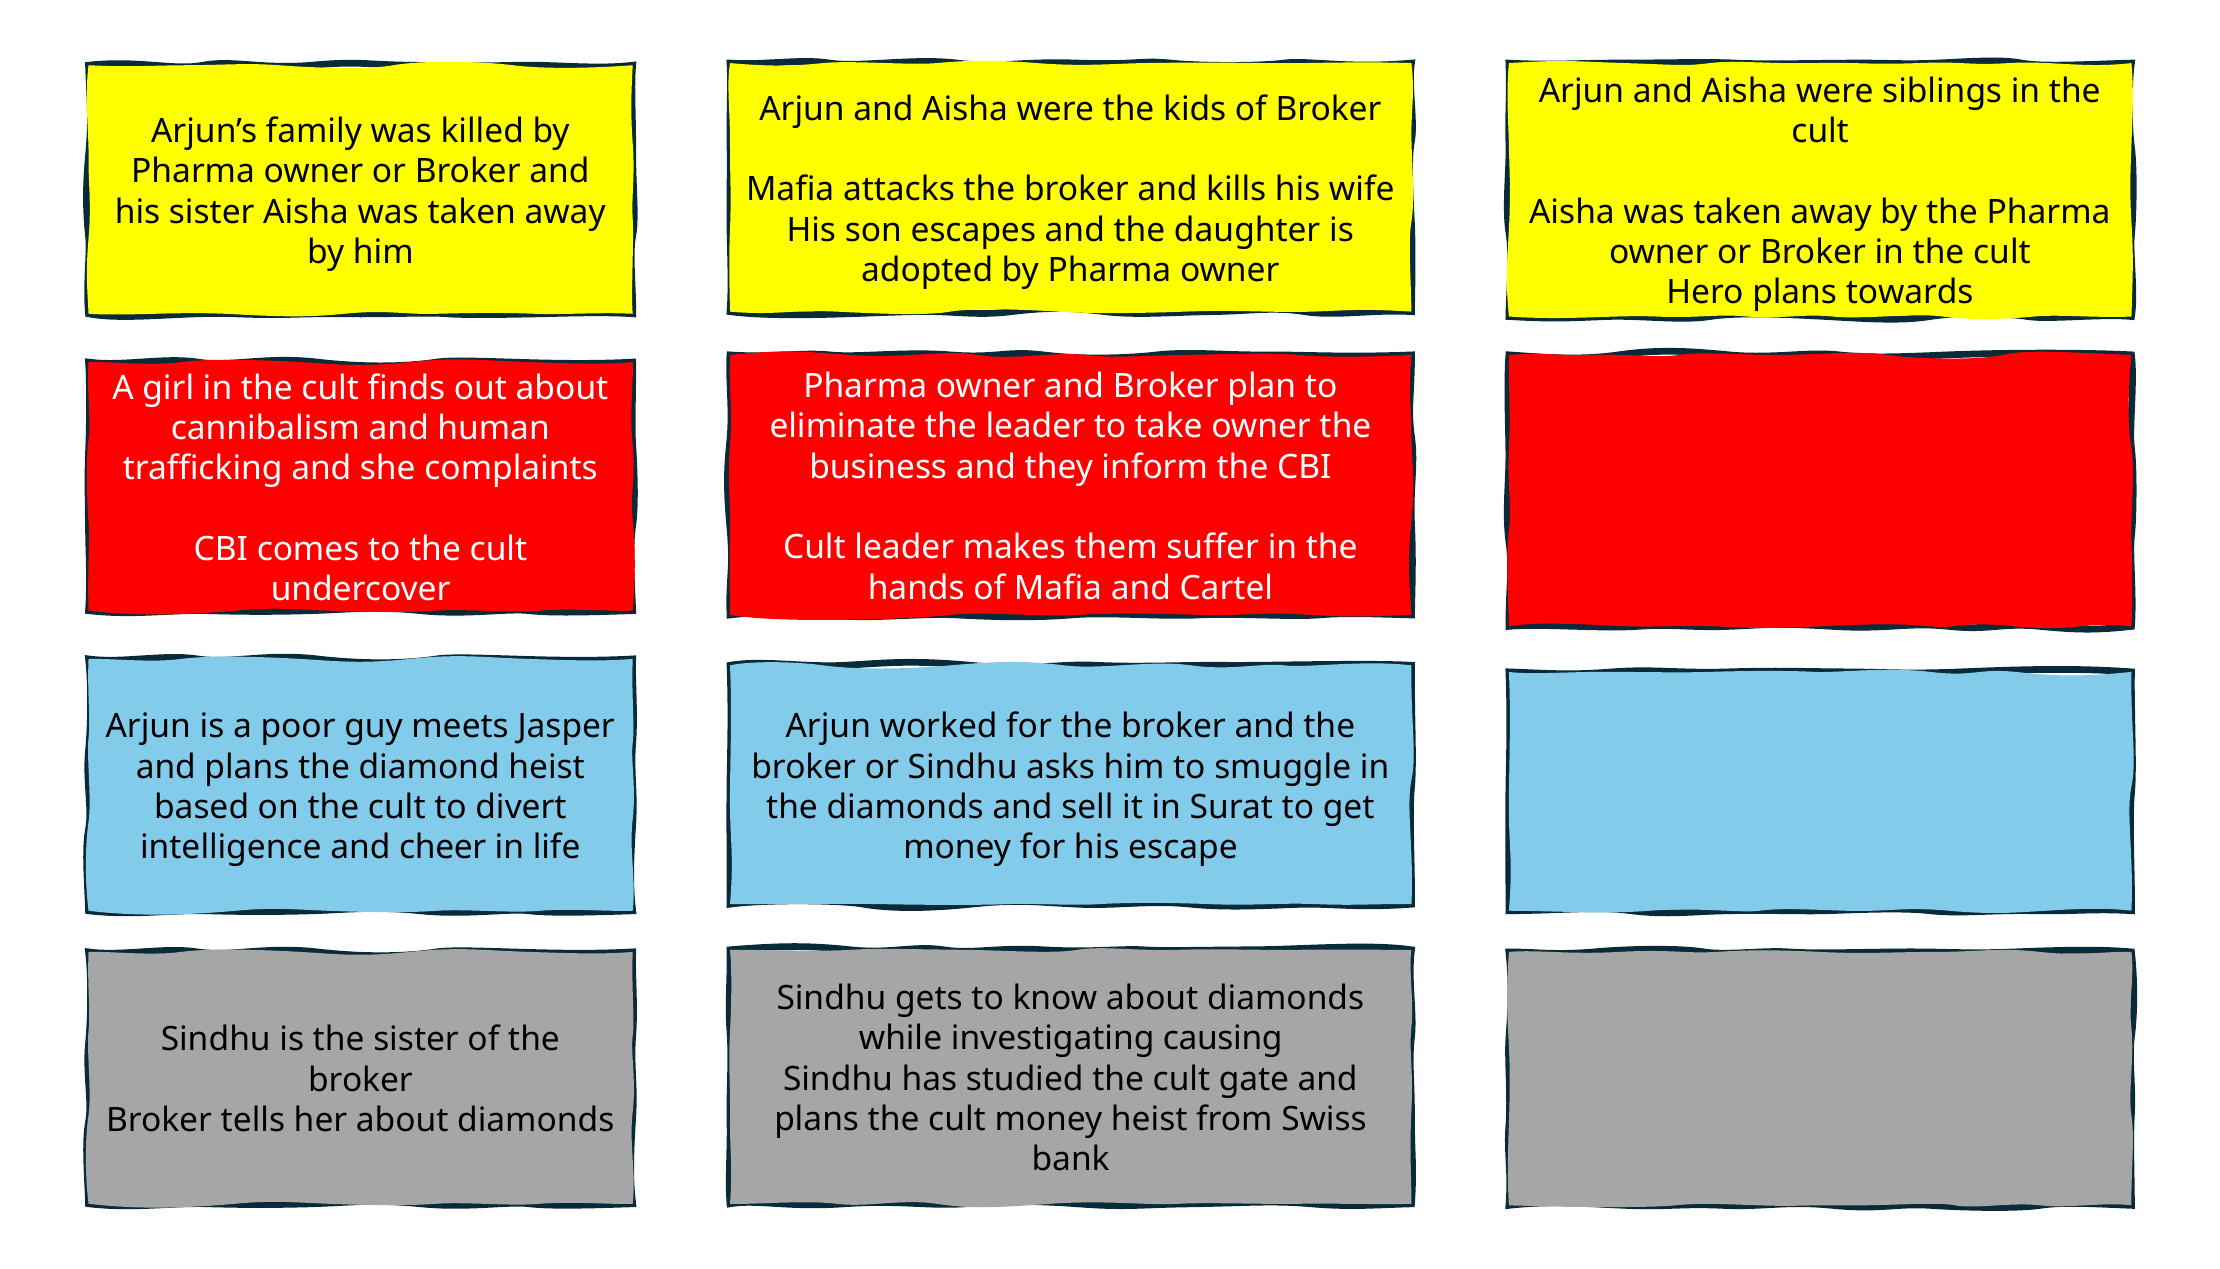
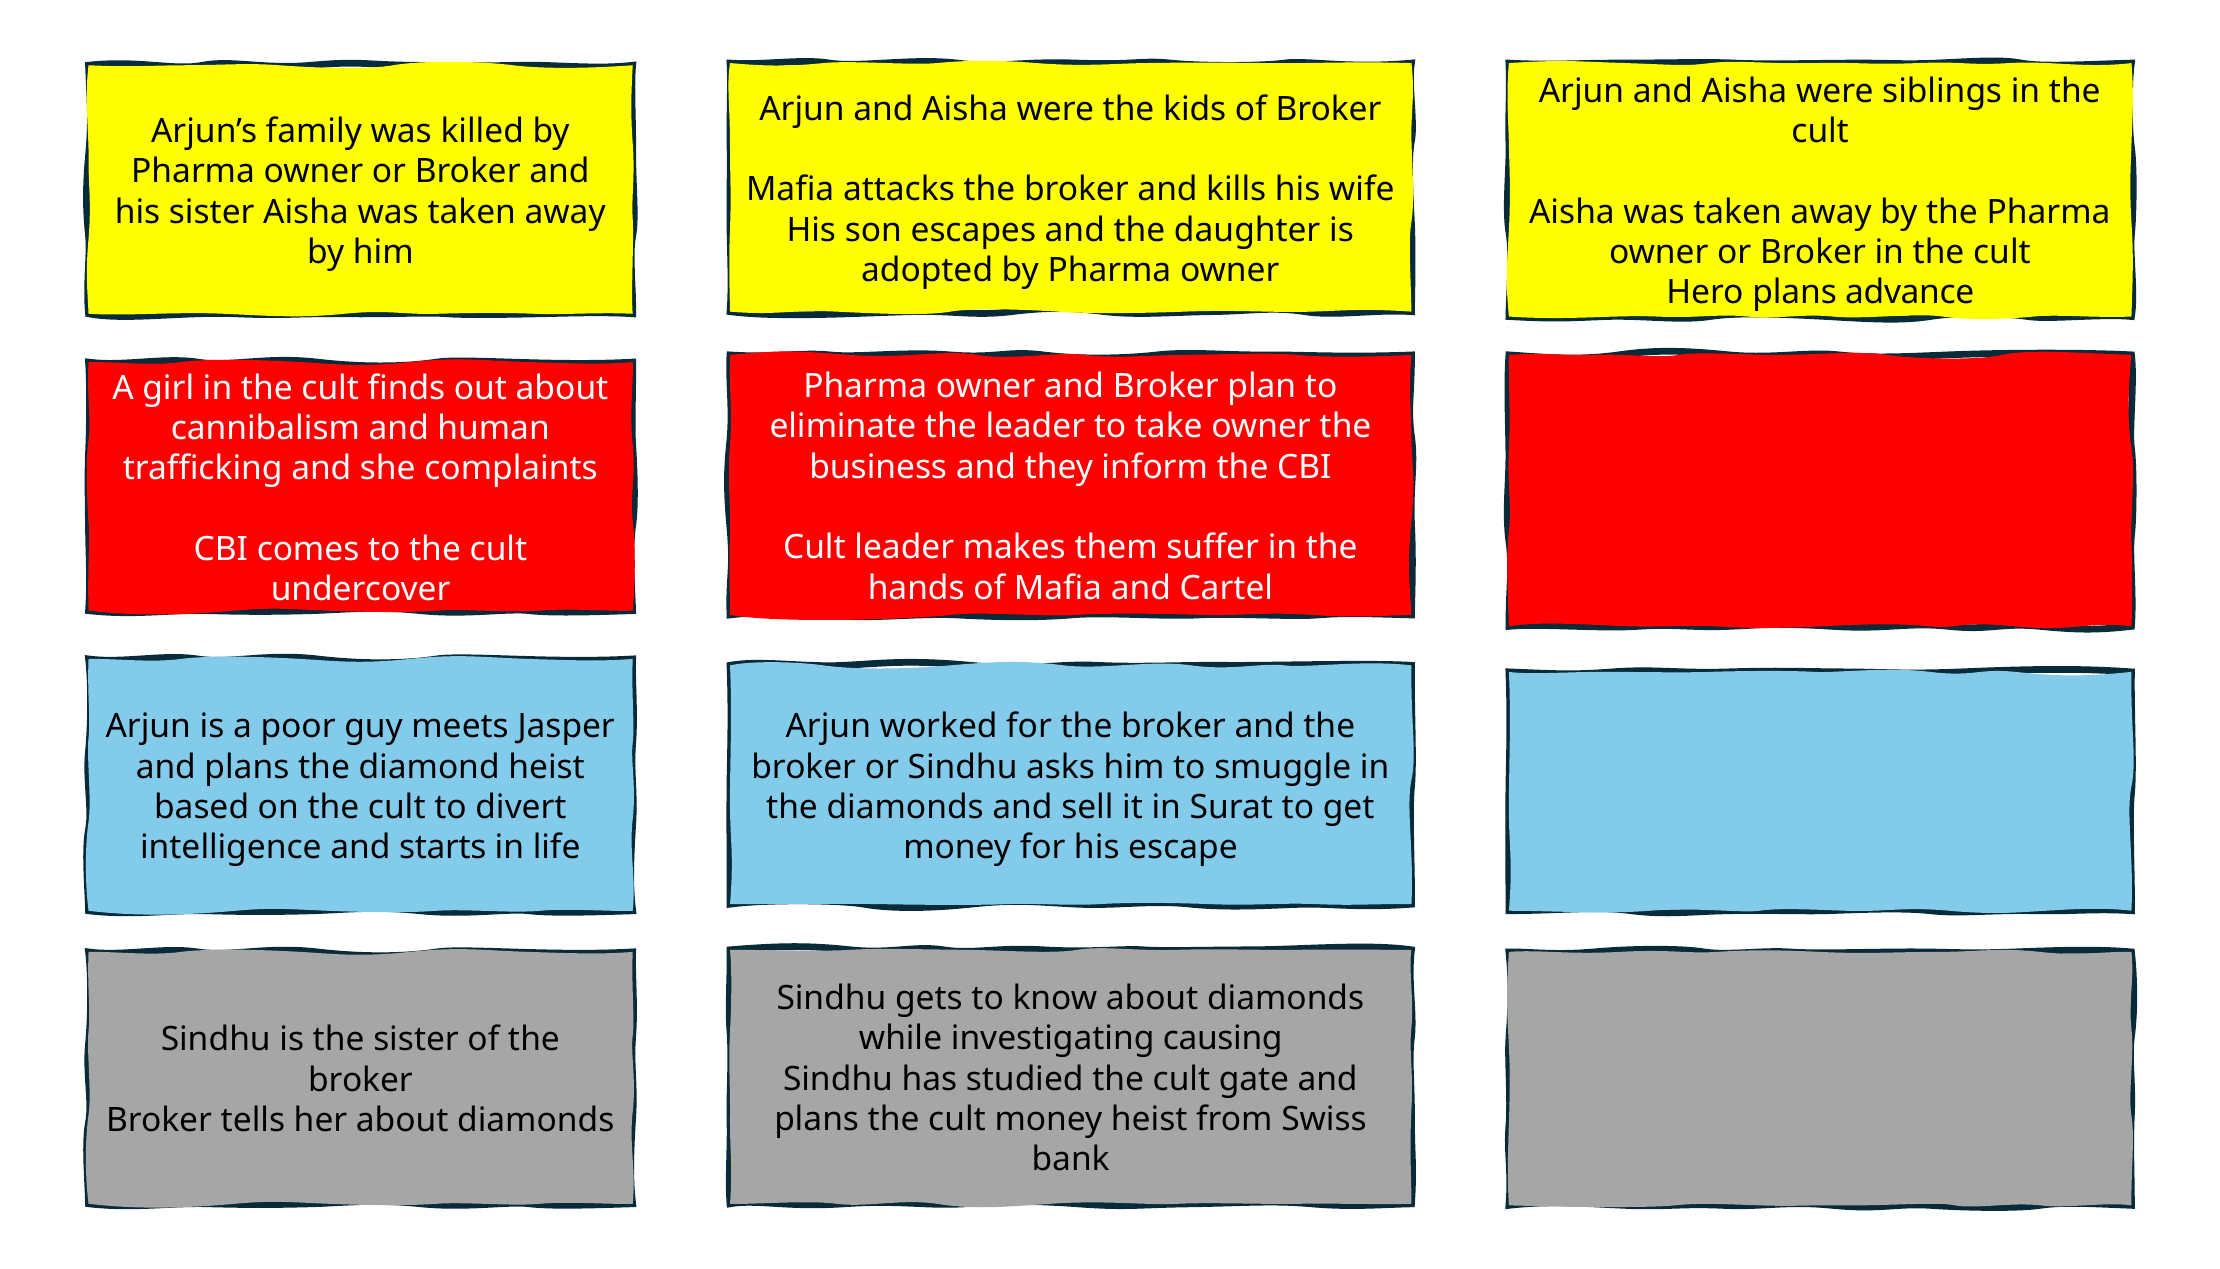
towards: towards -> advance
cheer: cheer -> starts
